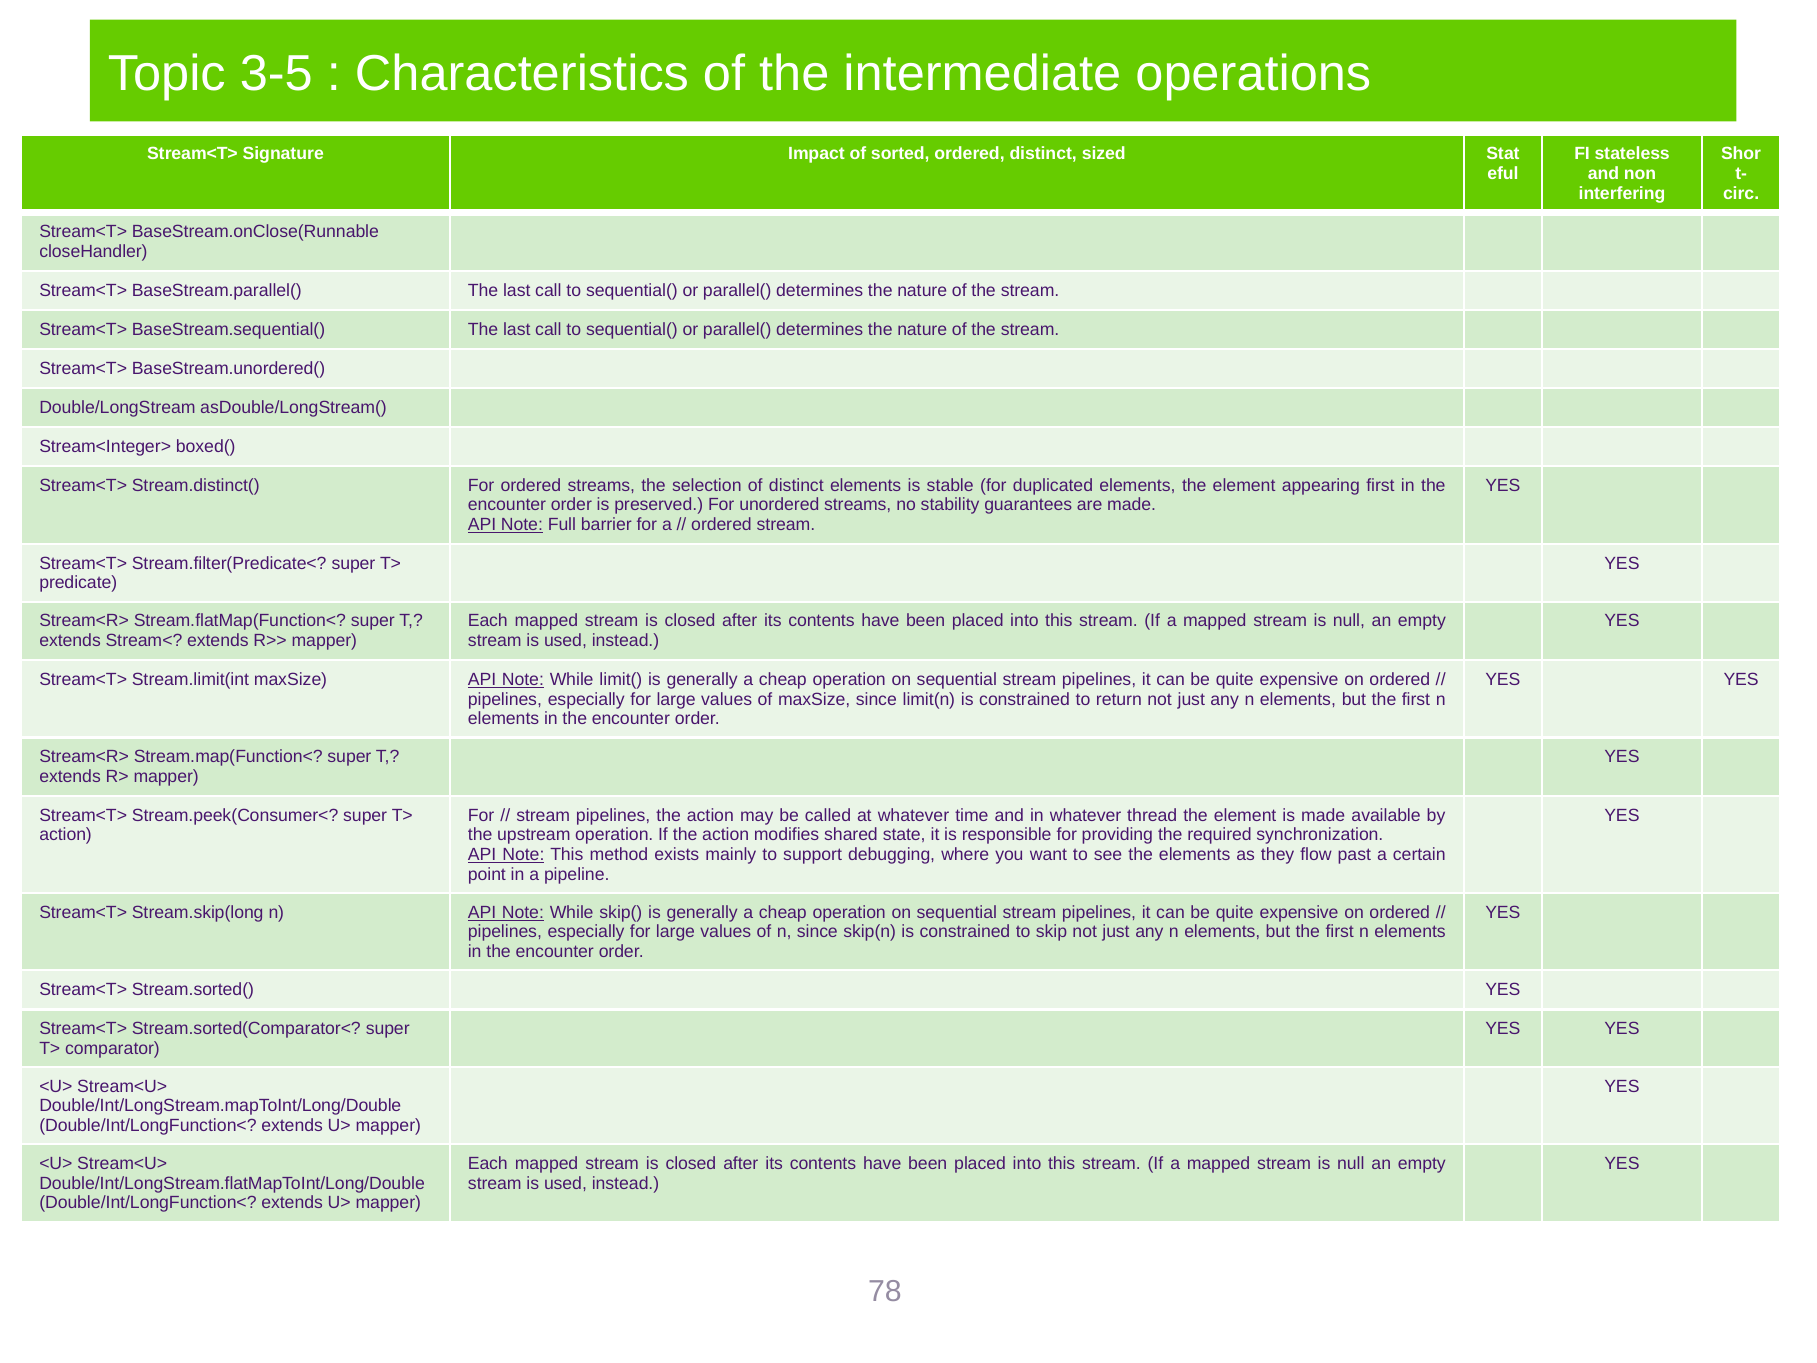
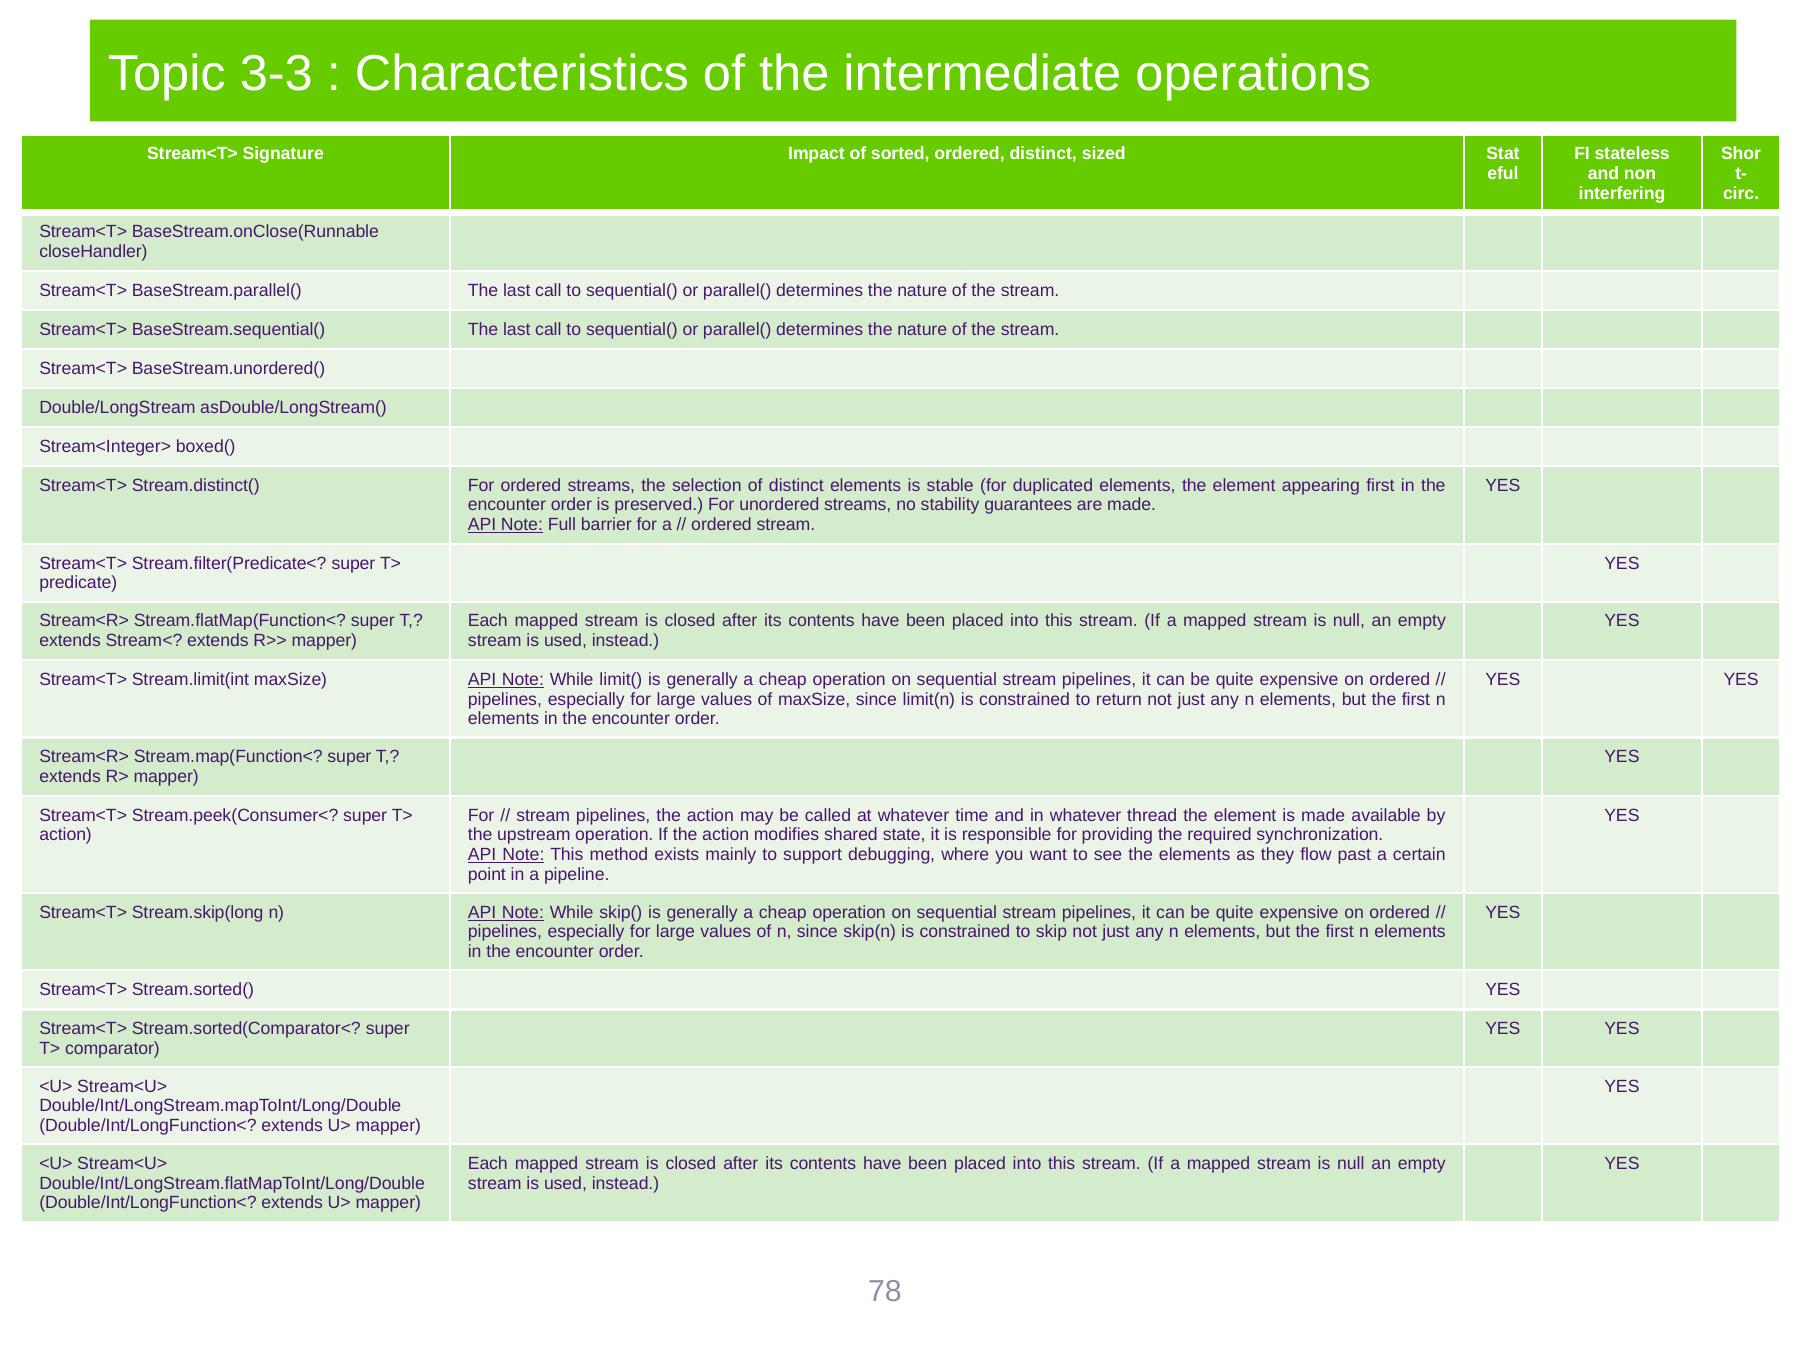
3-5: 3-5 -> 3-3
